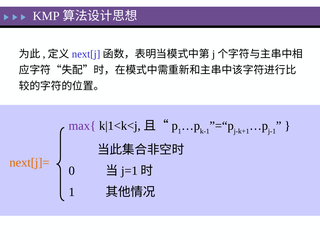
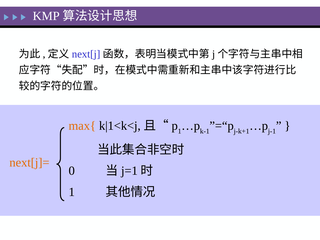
max{ colour: purple -> orange
